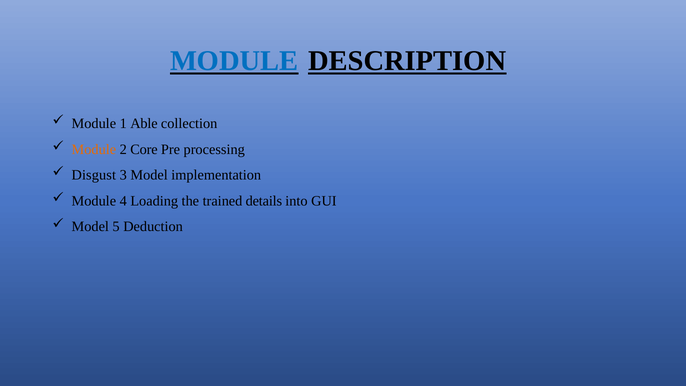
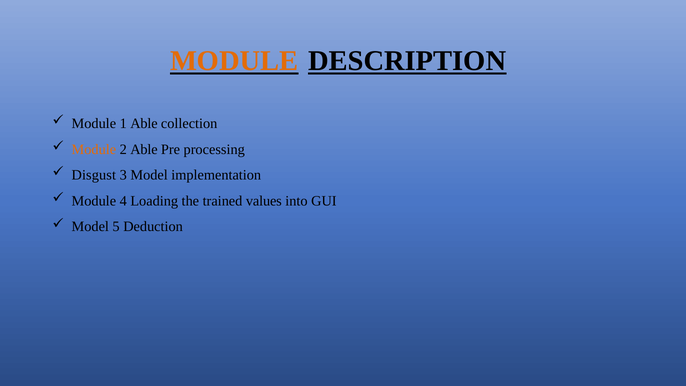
MODULE at (234, 61) colour: blue -> orange
2 Core: Core -> Able
details: details -> values
